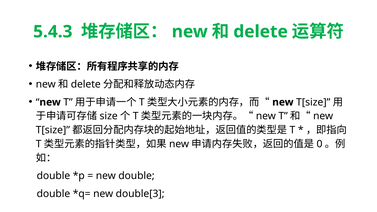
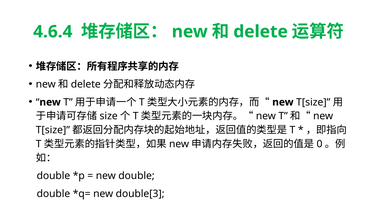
5.4.3: 5.4.3 -> 4.6.4
